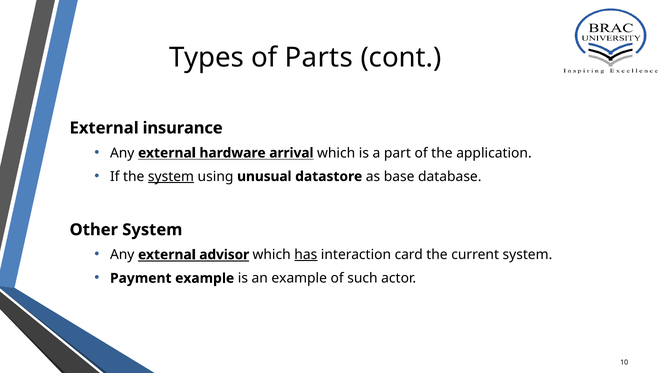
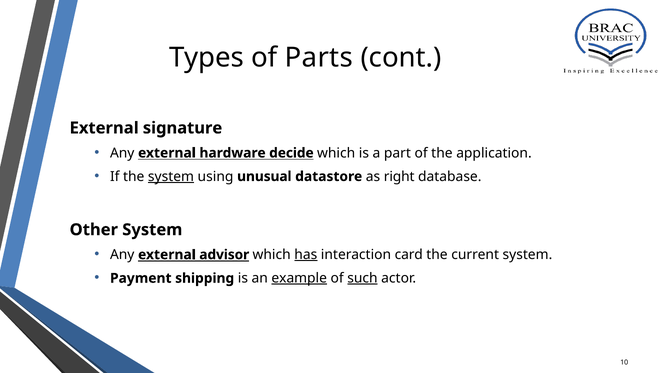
insurance: insurance -> signature
arrival: arrival -> decide
base: base -> right
Payment example: example -> shipping
example at (299, 278) underline: none -> present
such underline: none -> present
